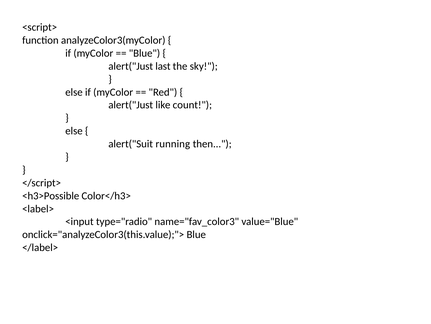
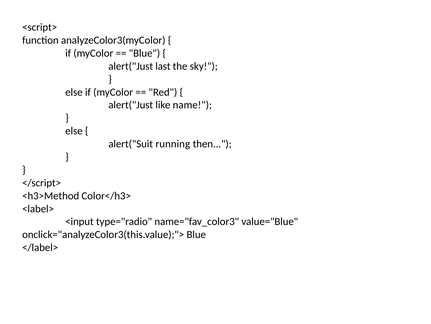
count: count -> name
<h3>Possible: <h3>Possible -> <h3>Method
